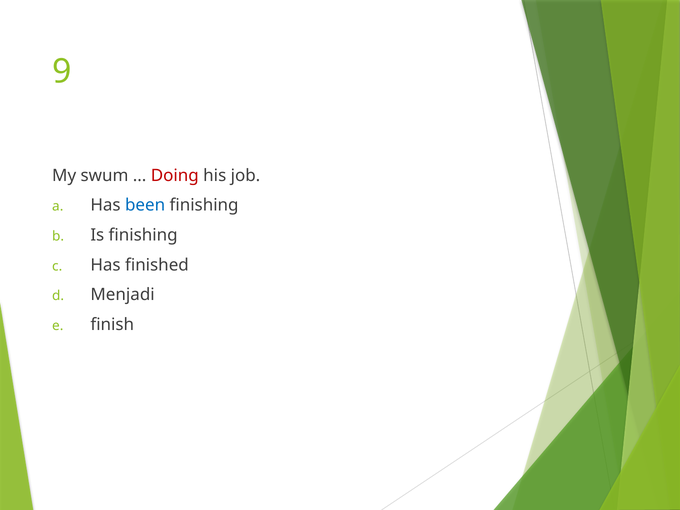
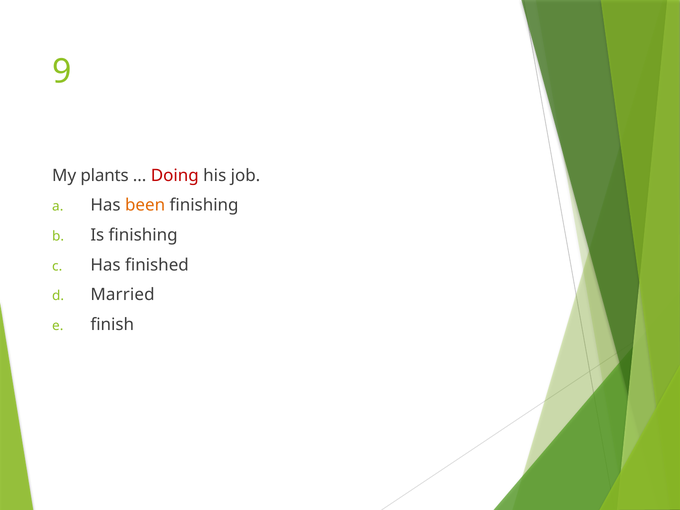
swum: swum -> plants
been colour: blue -> orange
Menjadi: Menjadi -> Married
